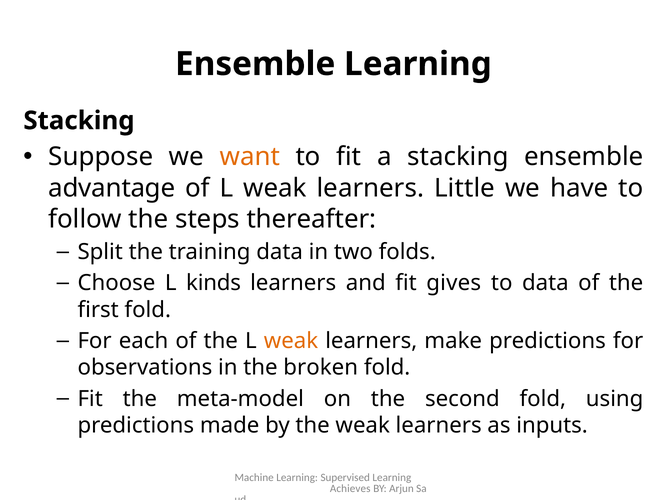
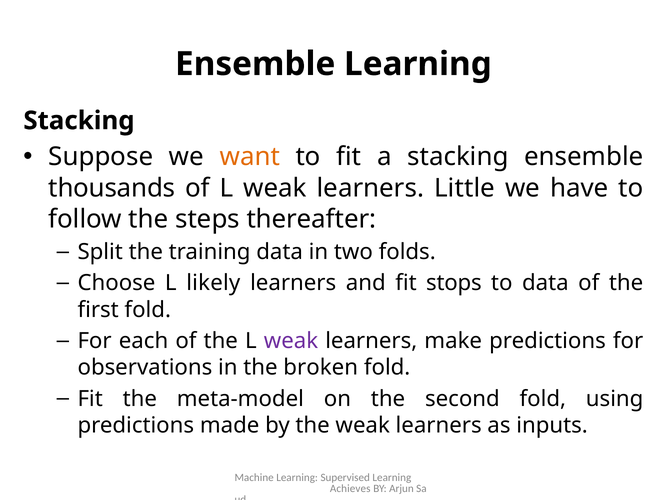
advantage: advantage -> thousands
kinds: kinds -> likely
gives: gives -> stops
weak at (291, 341) colour: orange -> purple
